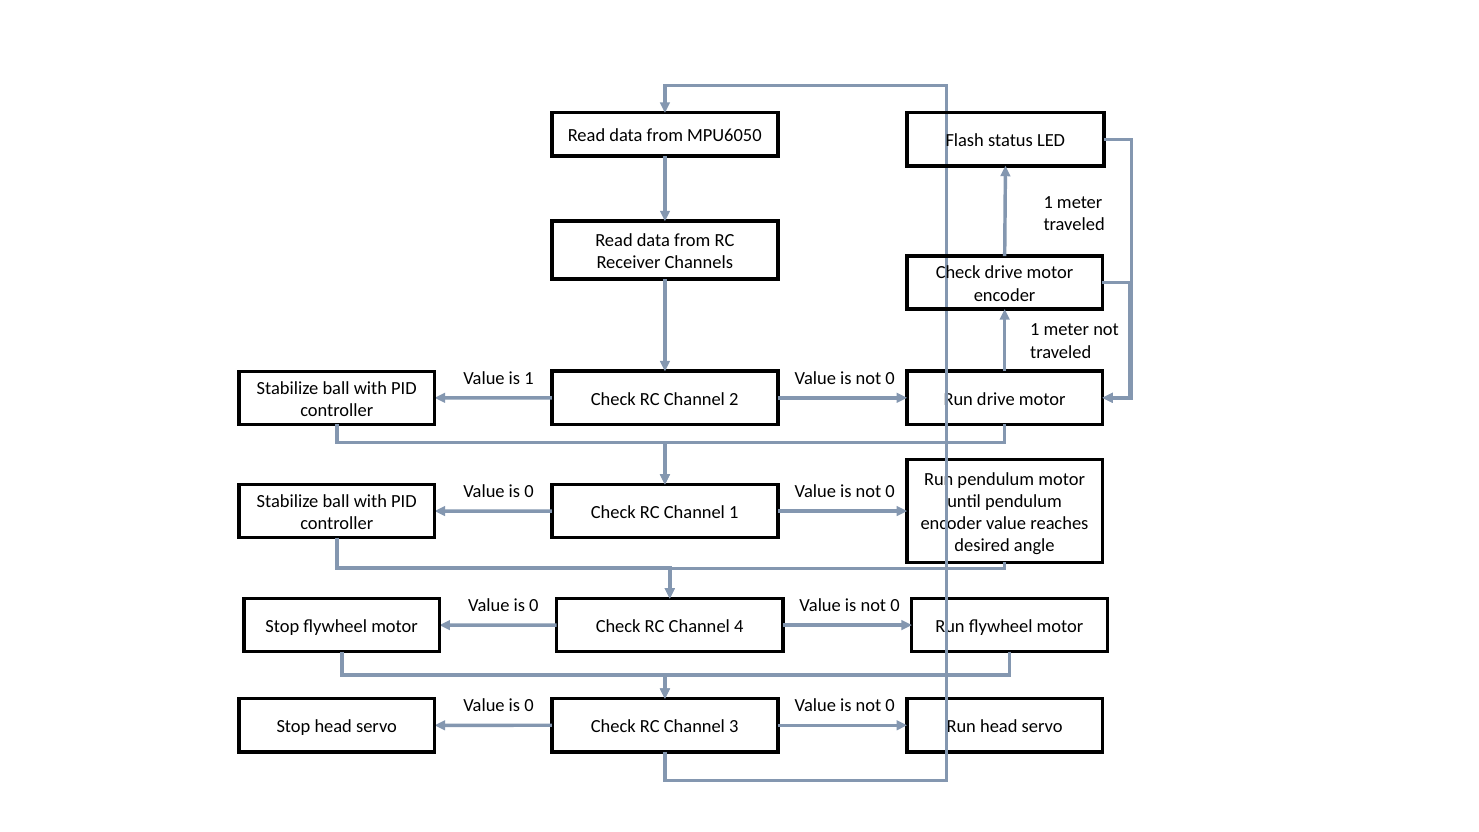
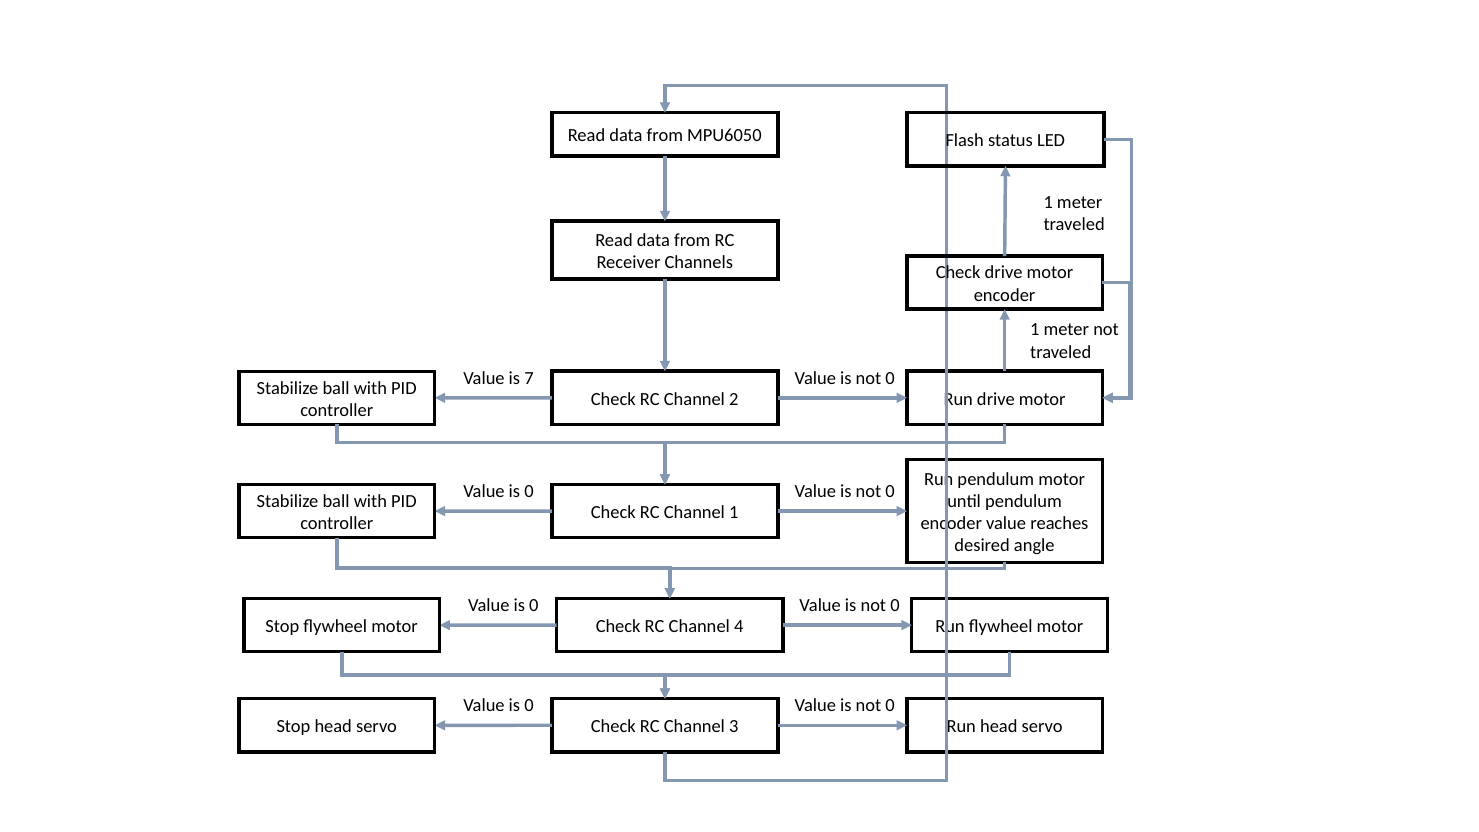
is 1: 1 -> 7
